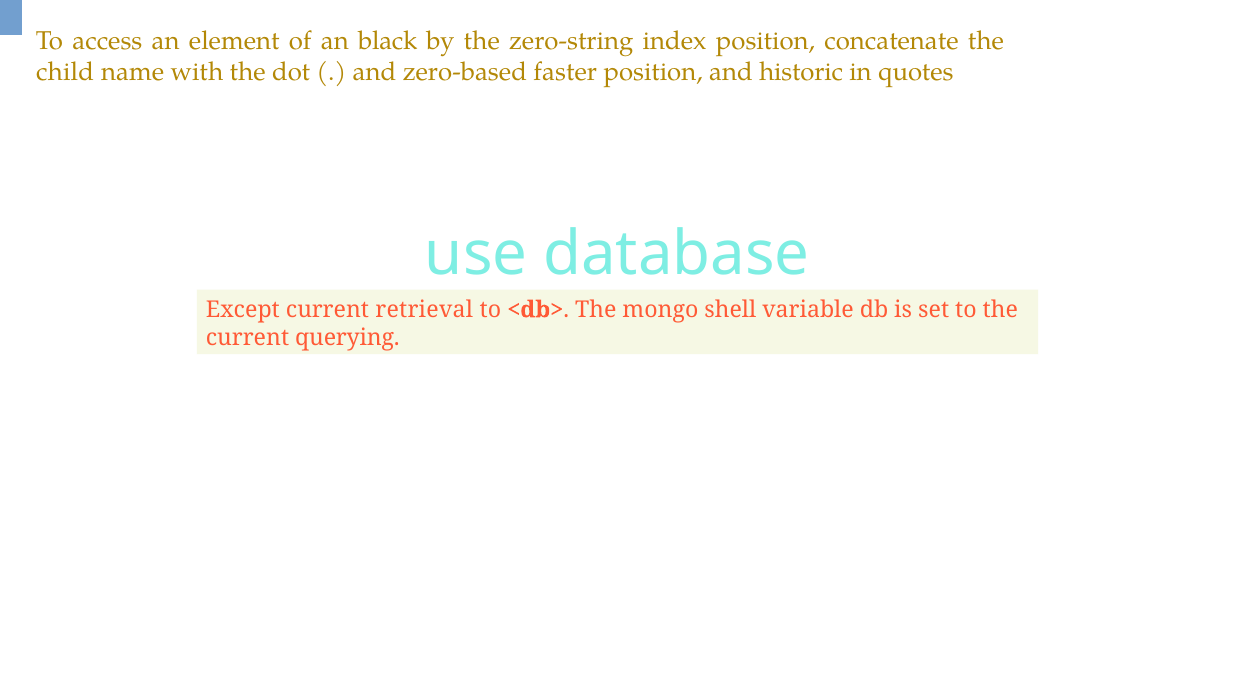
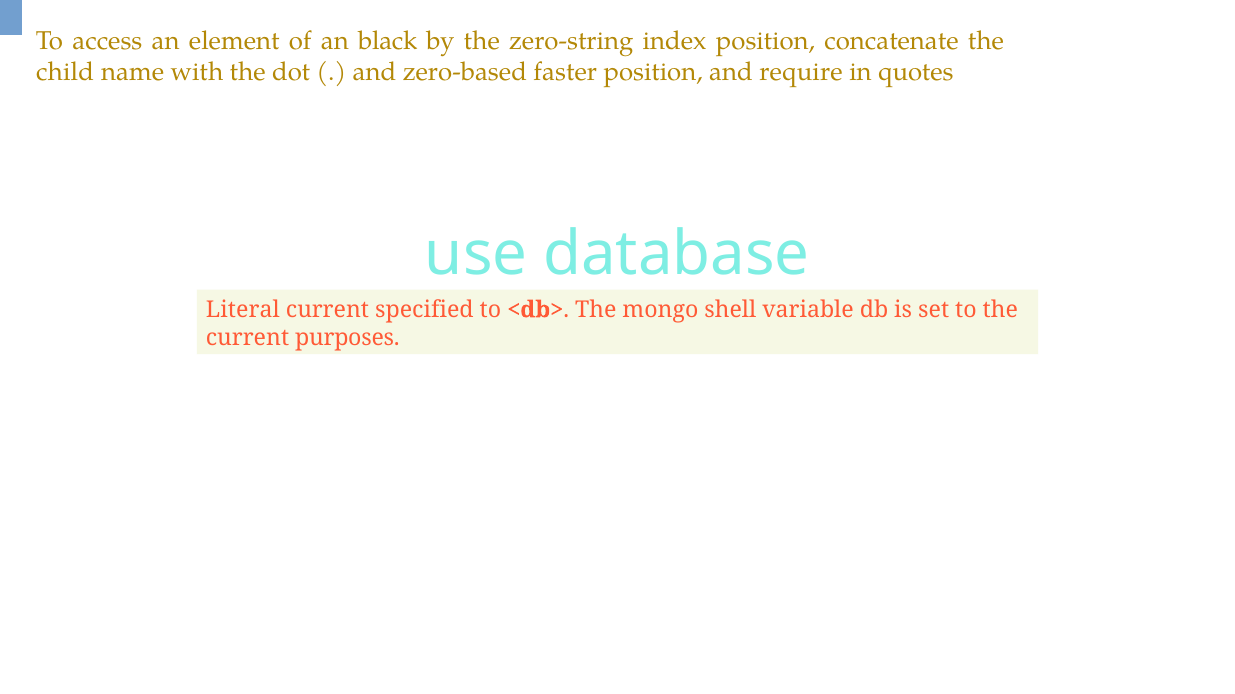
historic: historic -> require
Except: Except -> Literal
retrieval: retrieval -> specified
querying: querying -> purposes
